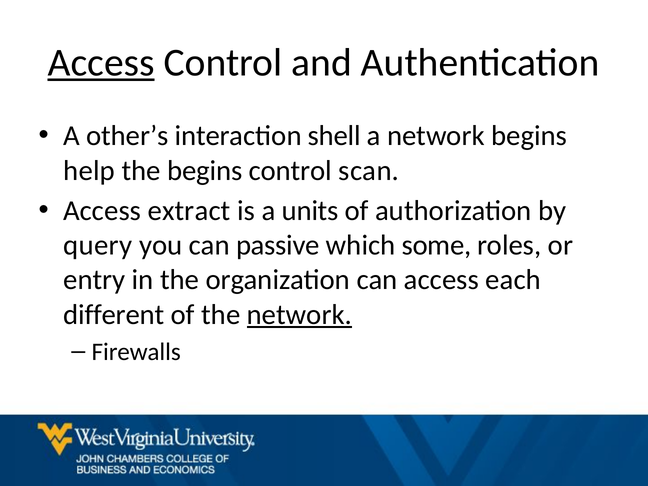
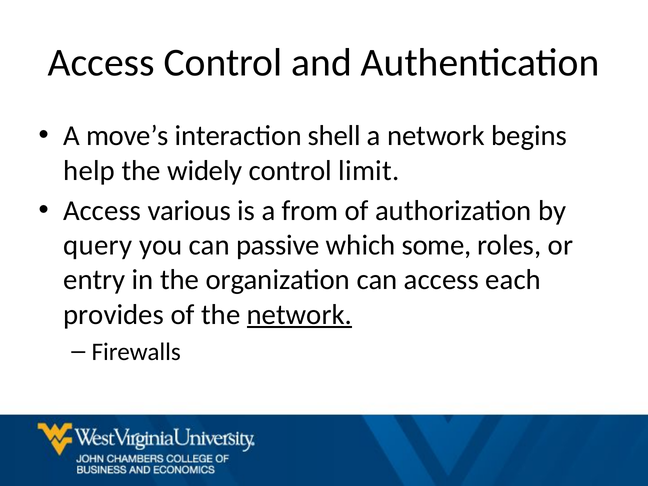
Access at (101, 63) underline: present -> none
other’s: other’s -> move’s
the begins: begins -> widely
scan: scan -> limit
extract: extract -> various
units: units -> from
different: different -> provides
